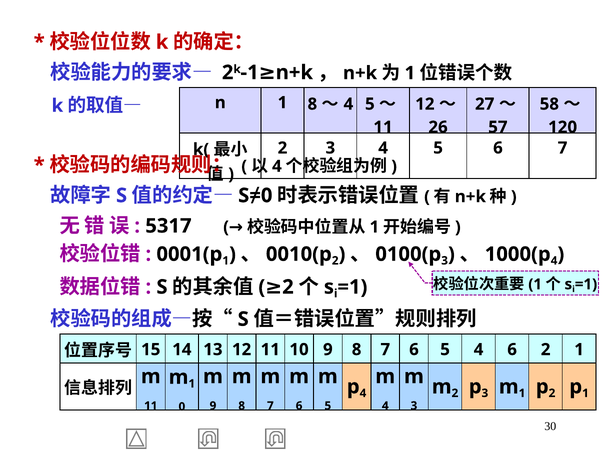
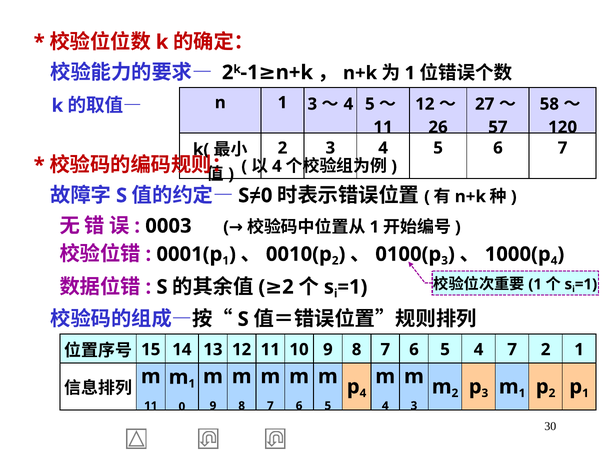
1 8: 8 -> 3
5317: 5317 -> 0003
4 6: 6 -> 7
